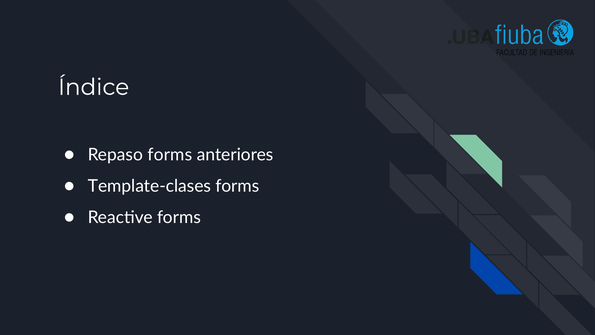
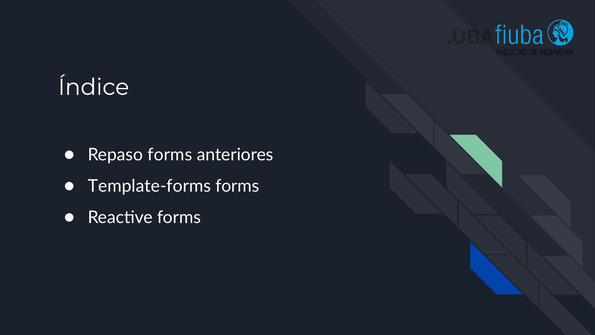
Template-clases: Template-clases -> Template-forms
